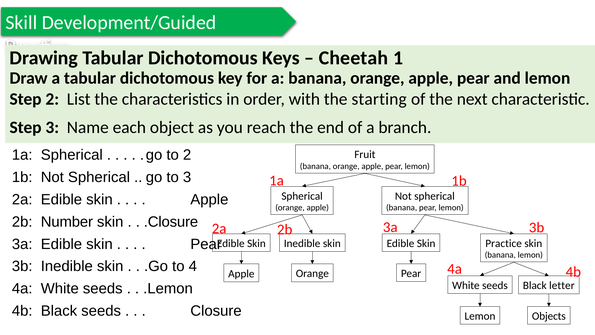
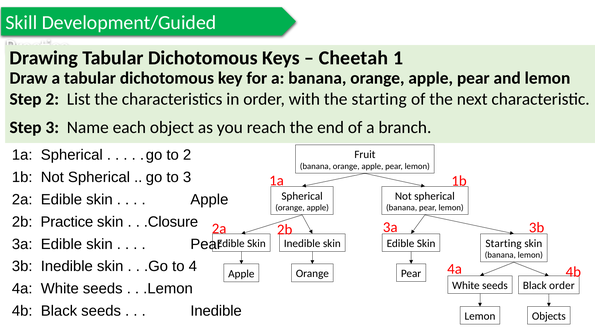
2b Number: Number -> Practice
Skin Practice: Practice -> Starting
Black letter: letter -> order
Closure at (216, 311): Closure -> Inedible
